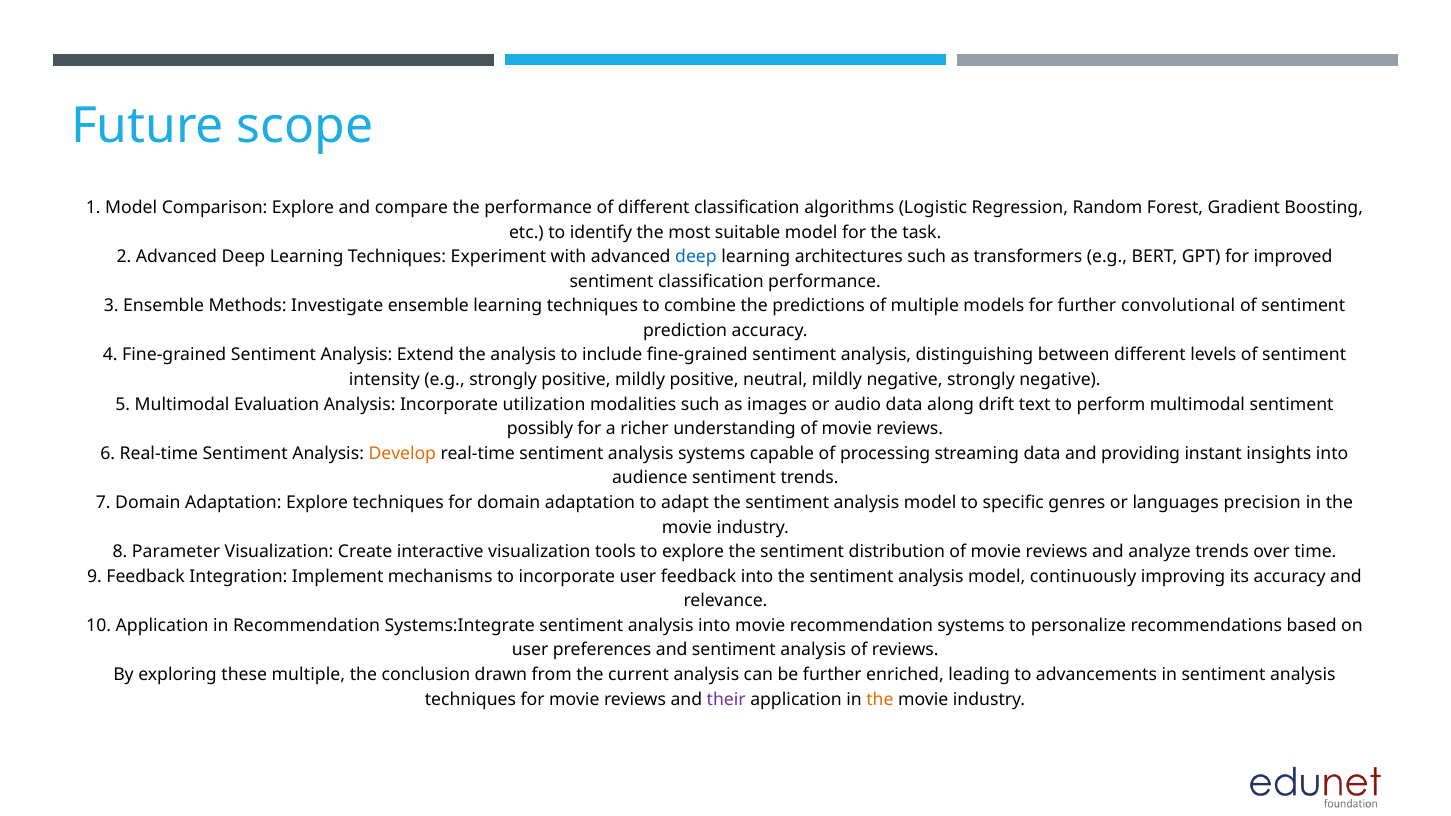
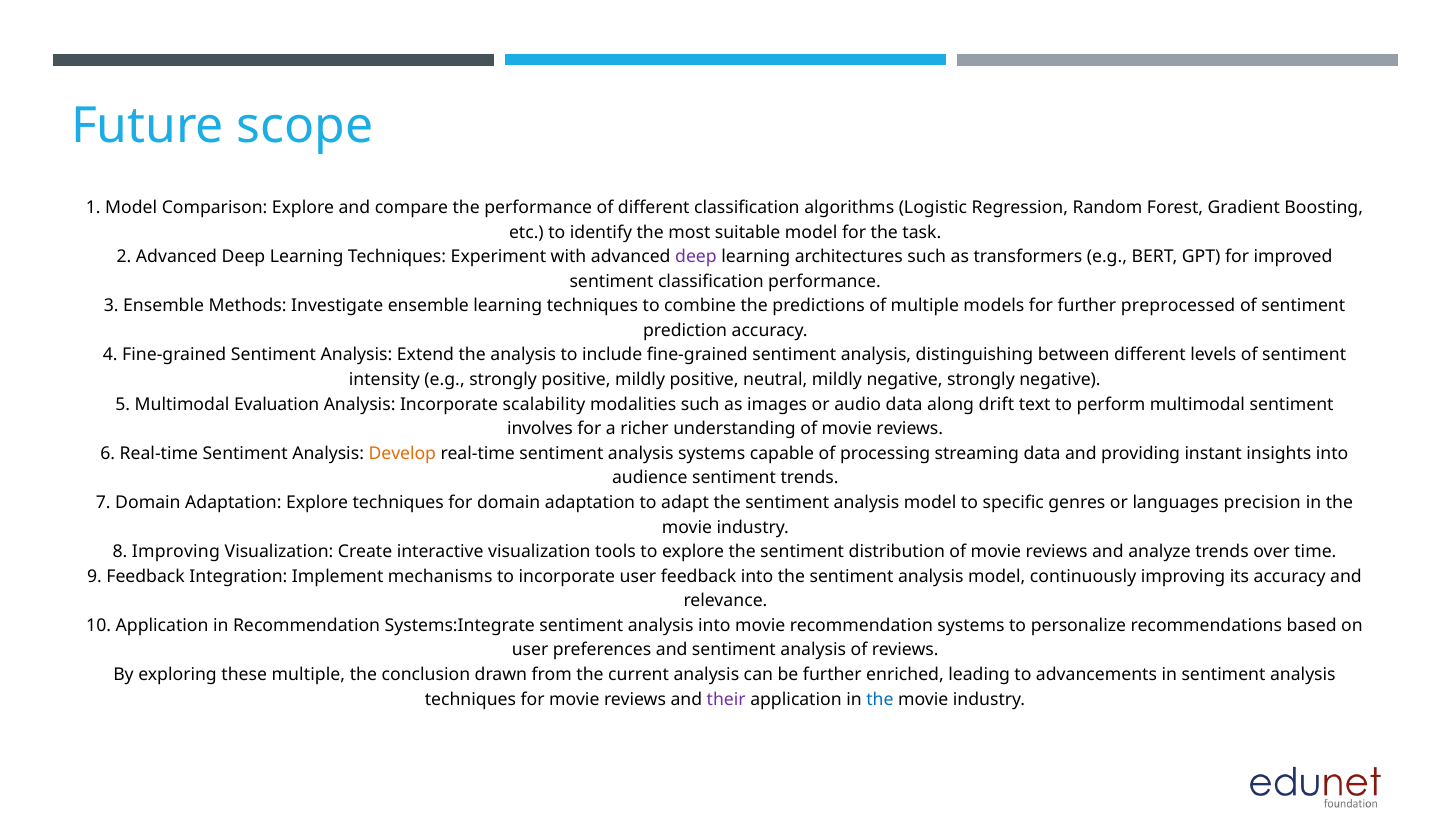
deep at (696, 257) colour: blue -> purple
convolutional: convolutional -> preprocessed
utilization: utilization -> scalability
possibly: possibly -> involves
8 Parameter: Parameter -> Improving
the at (880, 700) colour: orange -> blue
